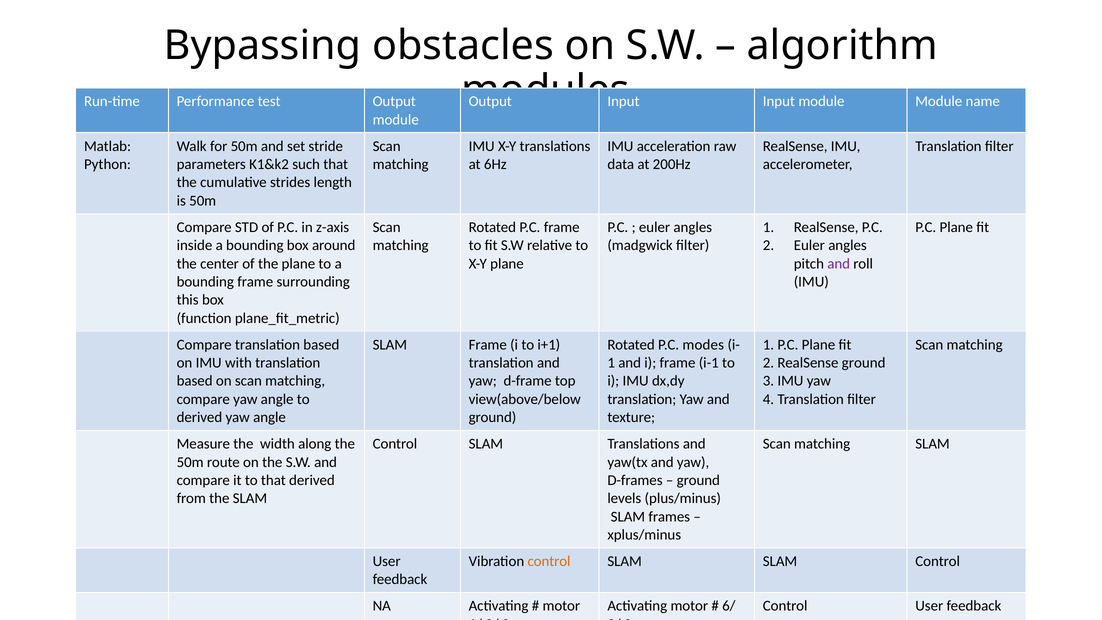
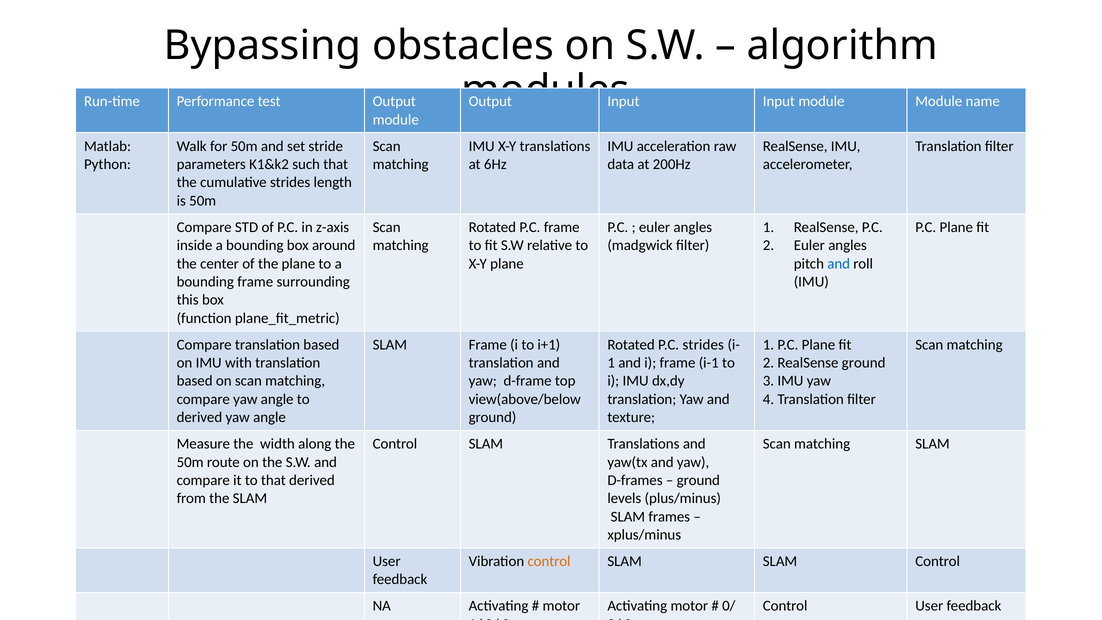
and at (839, 264) colour: purple -> blue
P.C modes: modes -> strides
6/: 6/ -> 0/
